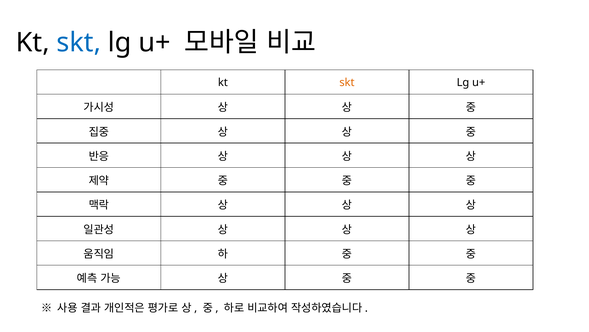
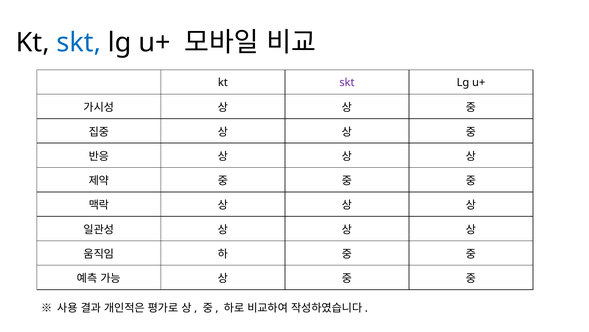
skt at (347, 82) colour: orange -> purple
